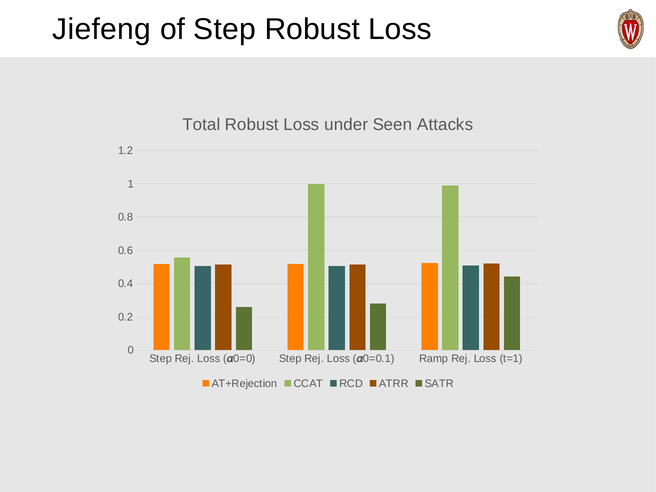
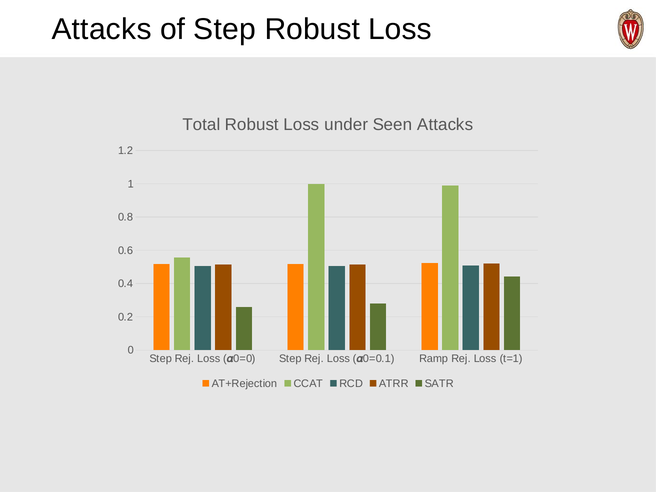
Jiefeng at (102, 30): Jiefeng -> Attacks
